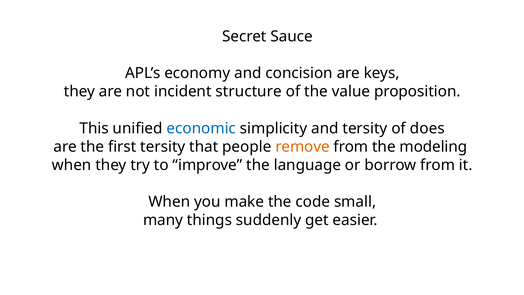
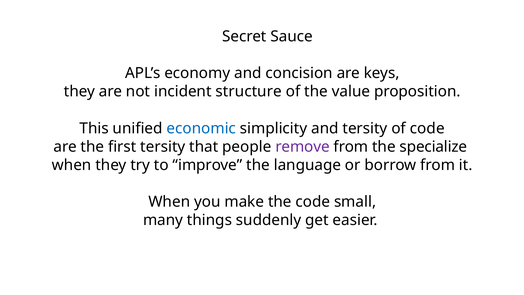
of does: does -> code
remove colour: orange -> purple
modeling: modeling -> specialize
